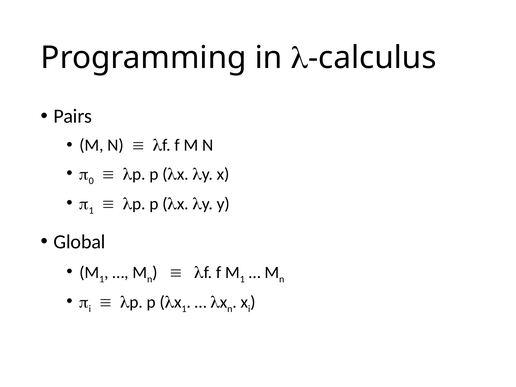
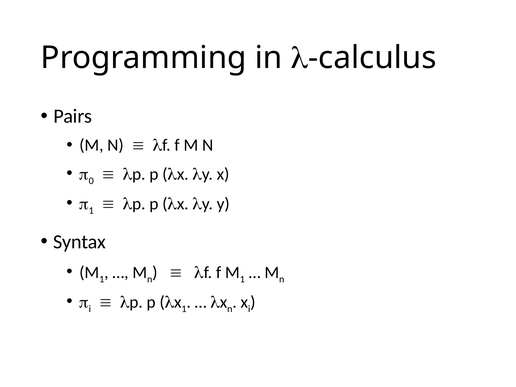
Global: Global -> Syntax
